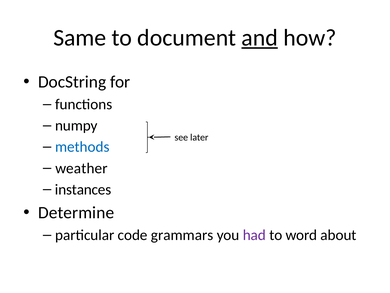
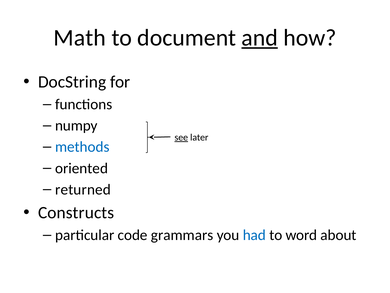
Same: Same -> Math
see underline: none -> present
weather: weather -> oriented
instances: instances -> returned
Determine: Determine -> Constructs
had colour: purple -> blue
